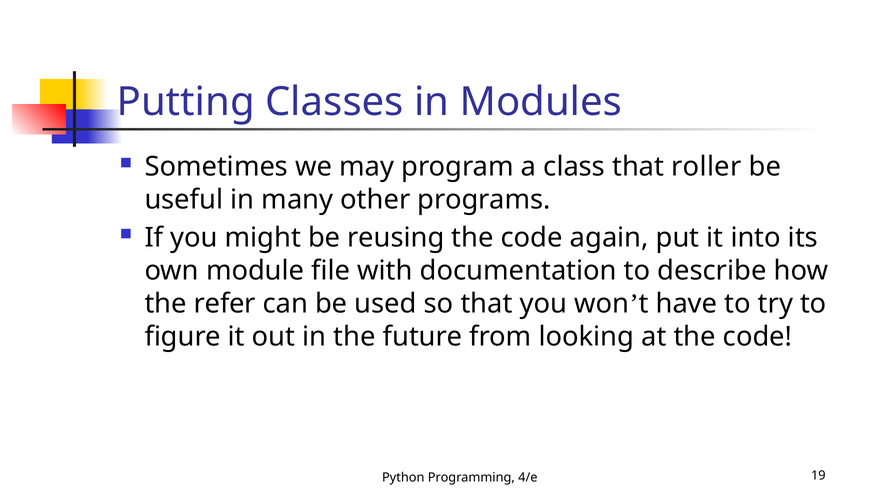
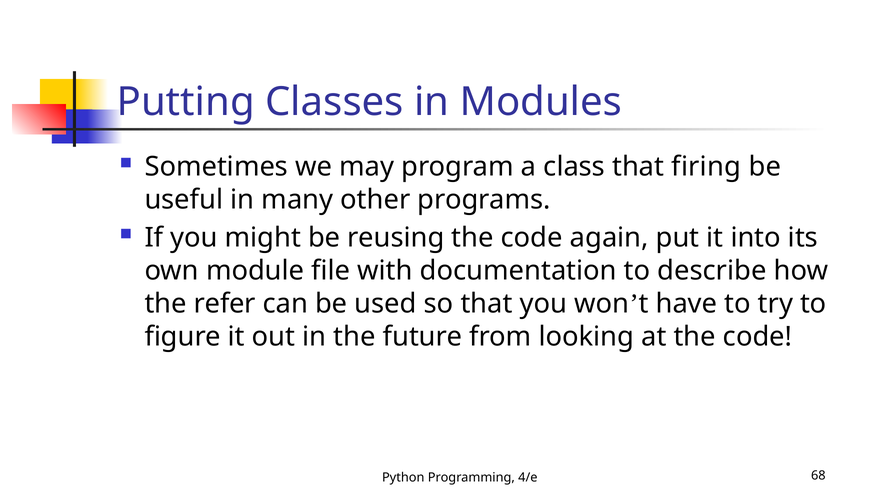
roller: roller -> firing
19: 19 -> 68
